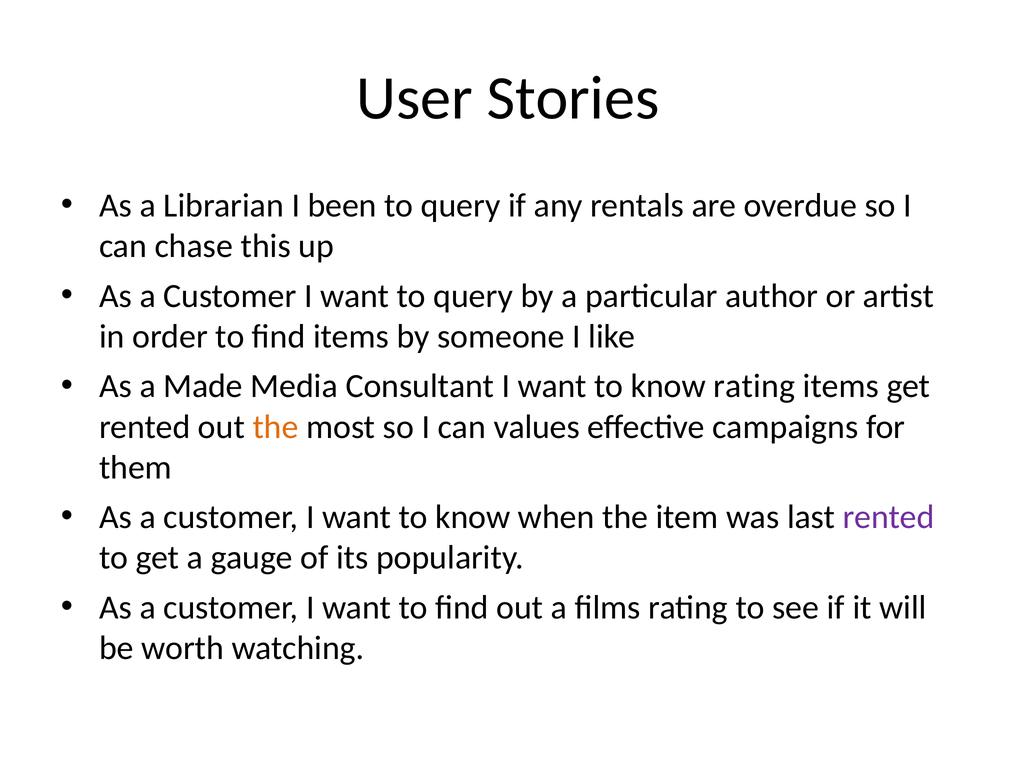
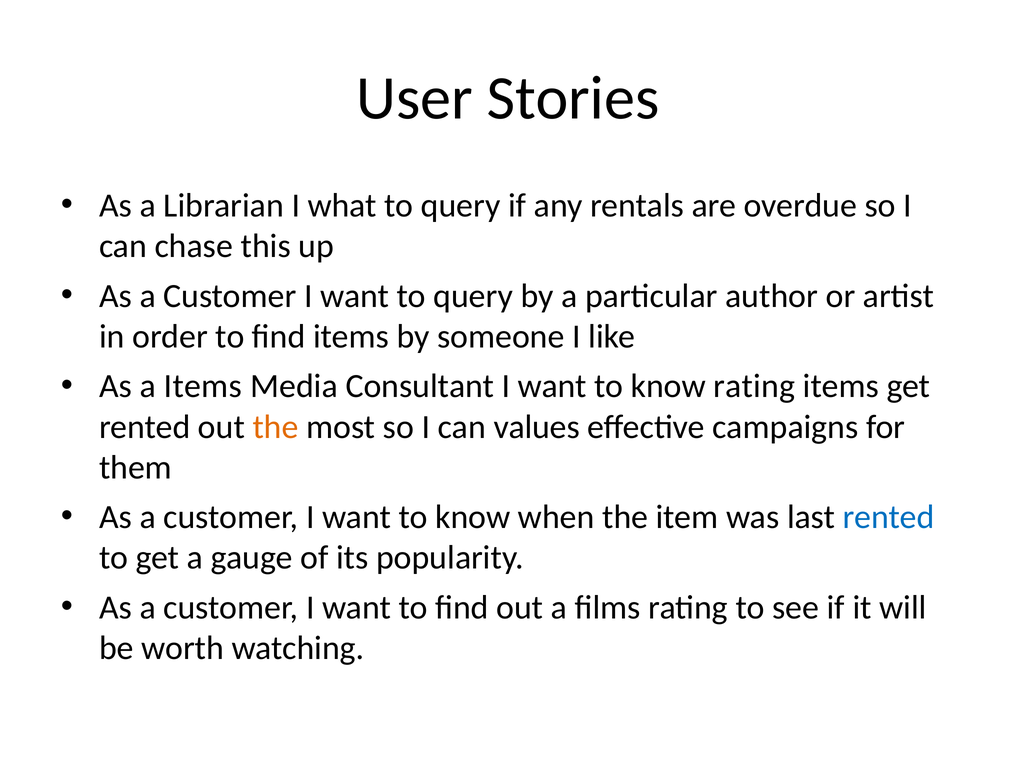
been: been -> what
a Made: Made -> Items
rented at (889, 517) colour: purple -> blue
